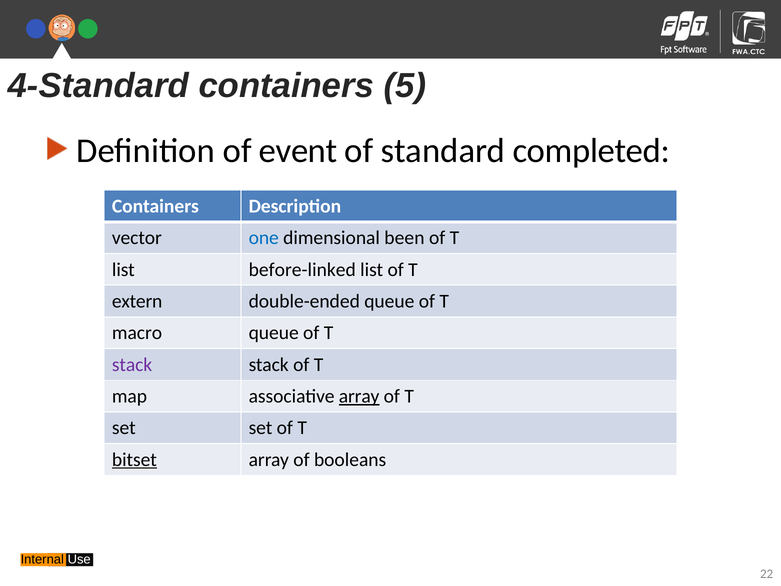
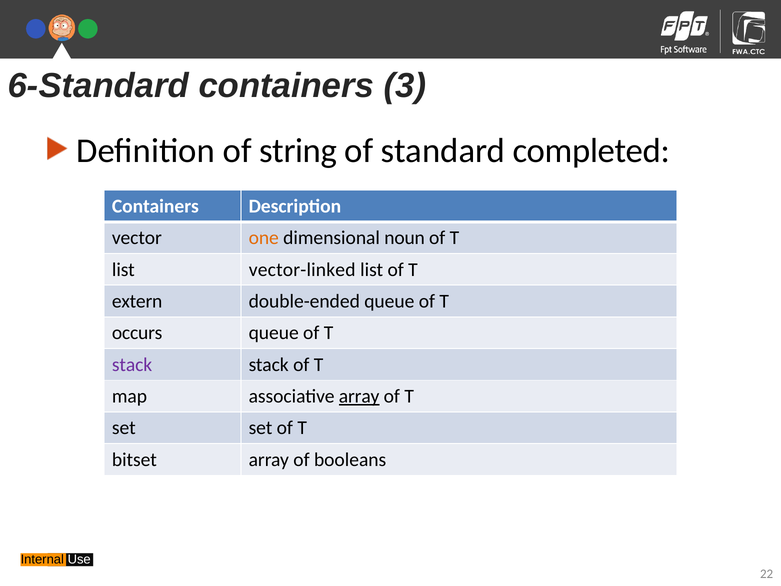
4-Standard: 4-Standard -> 6-Standard
5: 5 -> 3
event: event -> string
one colour: blue -> orange
been: been -> noun
before-linked: before-linked -> vector-linked
macro: macro -> occurs
bitset underline: present -> none
